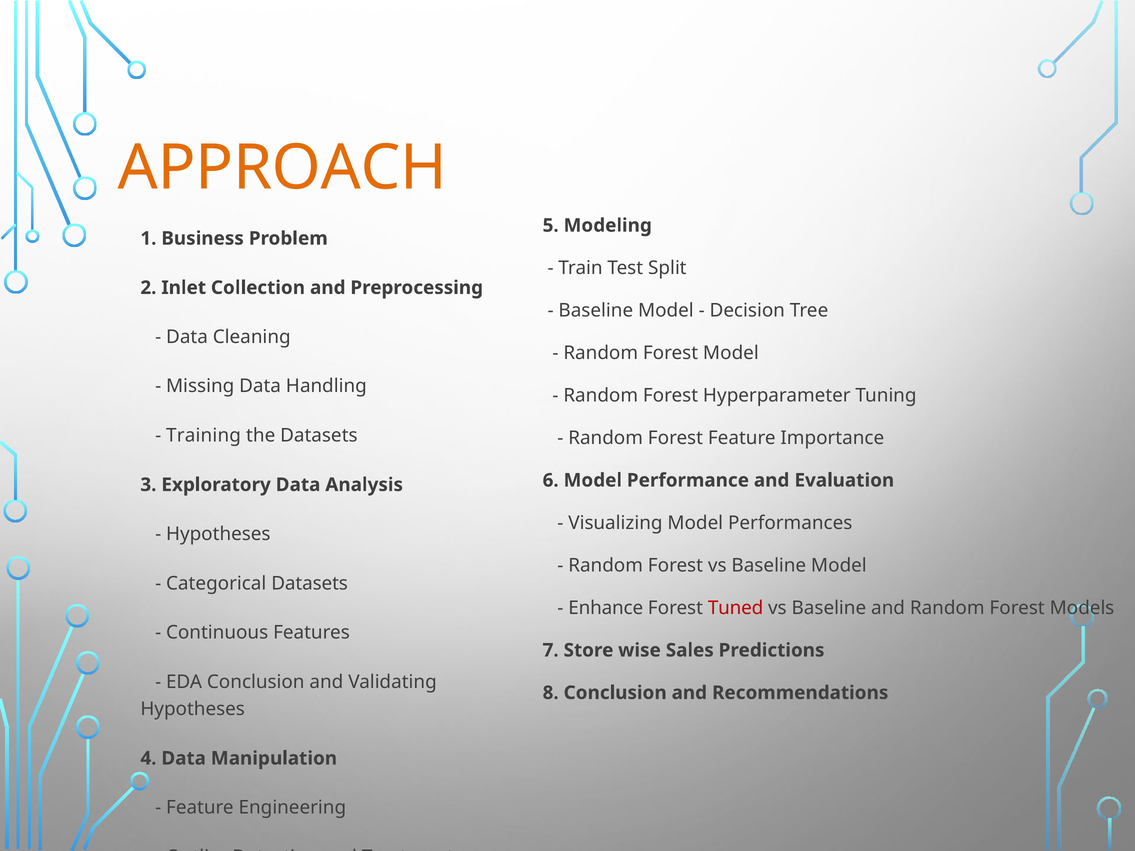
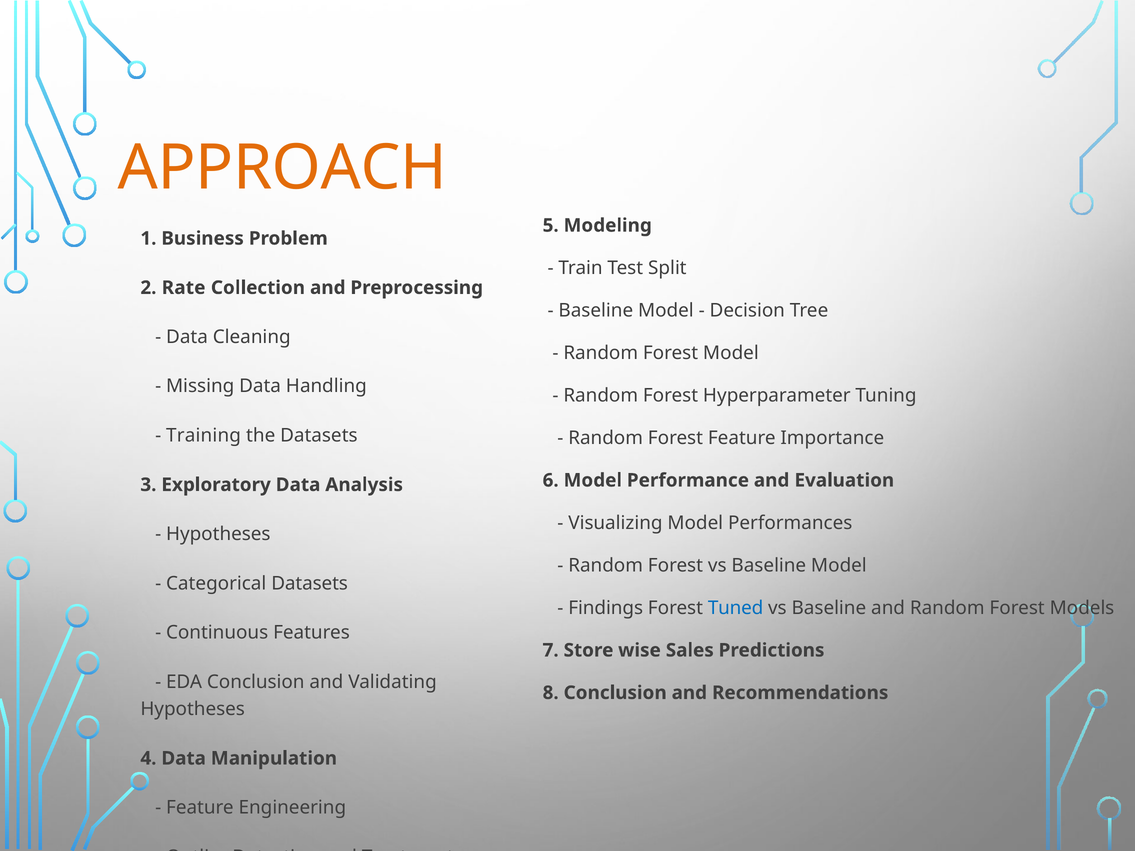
Inlet: Inlet -> Rate
Enhance: Enhance -> Findings
Tuned colour: red -> blue
